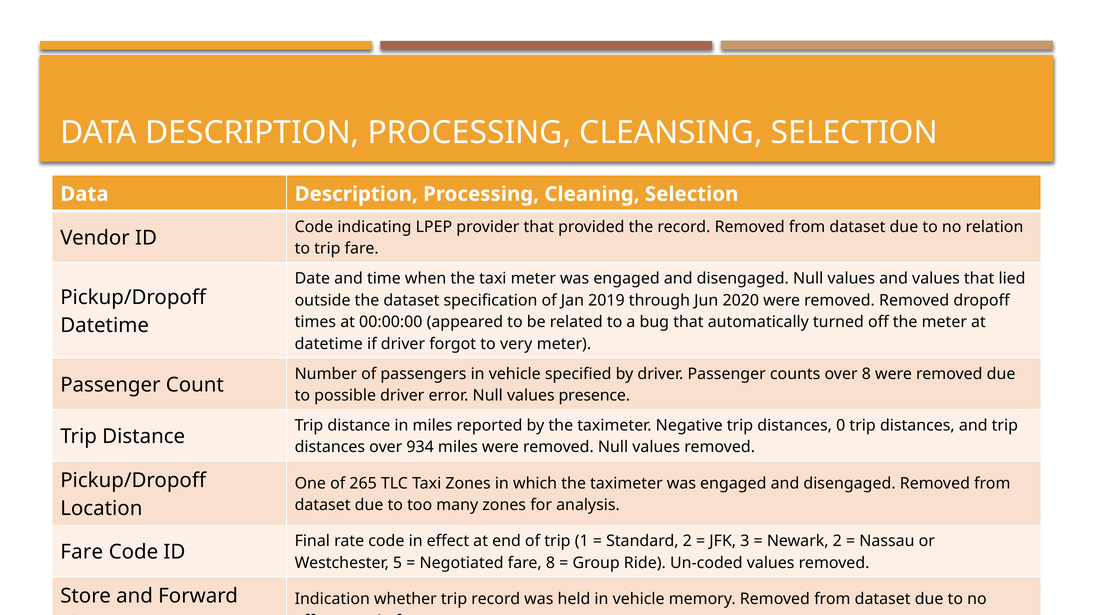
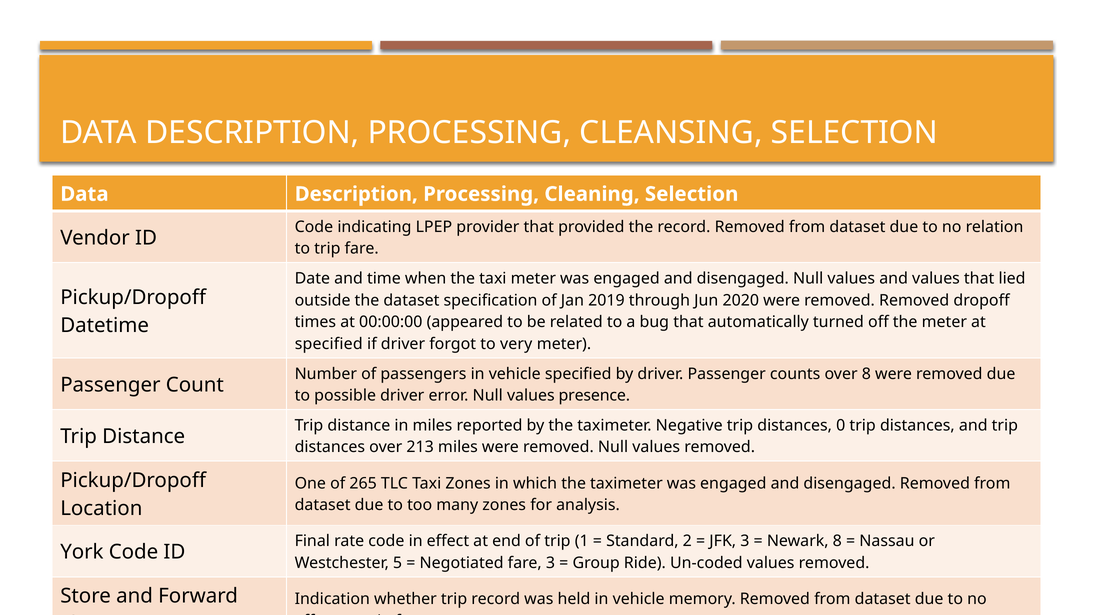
datetime at (329, 344): datetime -> specified
934: 934 -> 213
Newark 2: 2 -> 8
Fare at (82, 552): Fare -> York
fare 8: 8 -> 3
